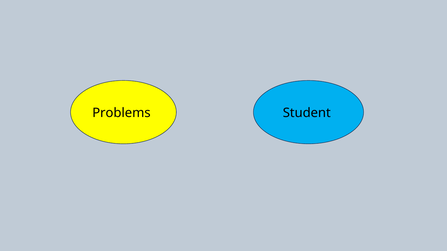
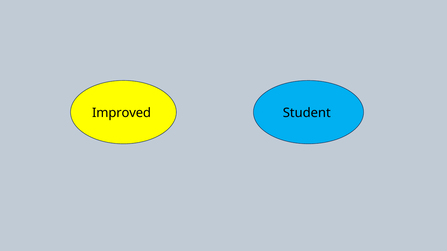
Problems: Problems -> Improved
